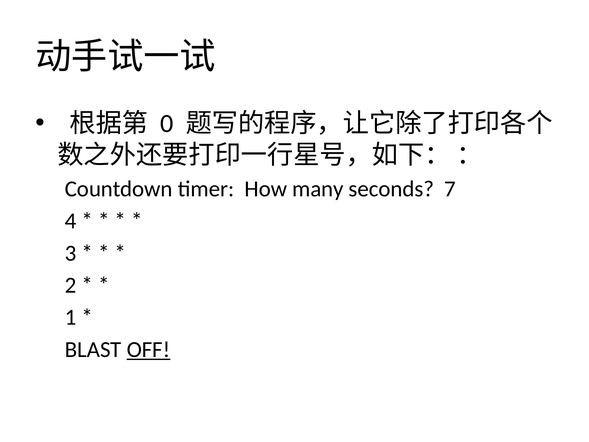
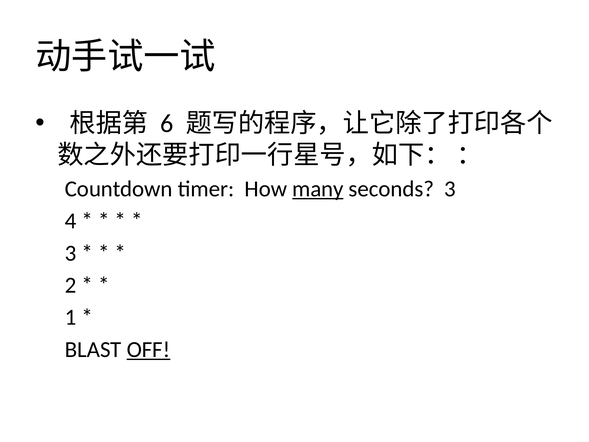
0: 0 -> 6
many underline: none -> present
seconds 7: 7 -> 3
